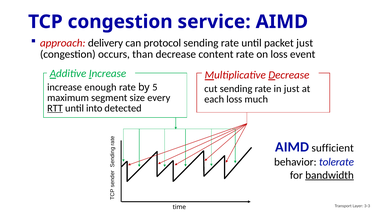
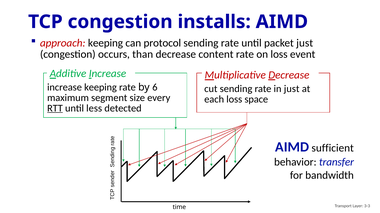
service: service -> installs
approach delivery: delivery -> keeping
increase enough: enough -> keeping
5: 5 -> 6
much: much -> space
into: into -> less
tolerate: tolerate -> transfer
bandwidth underline: present -> none
